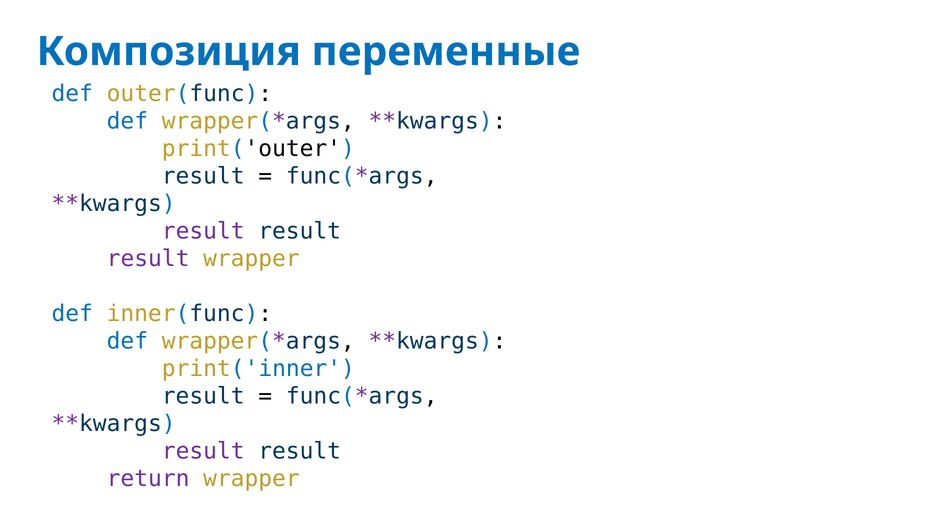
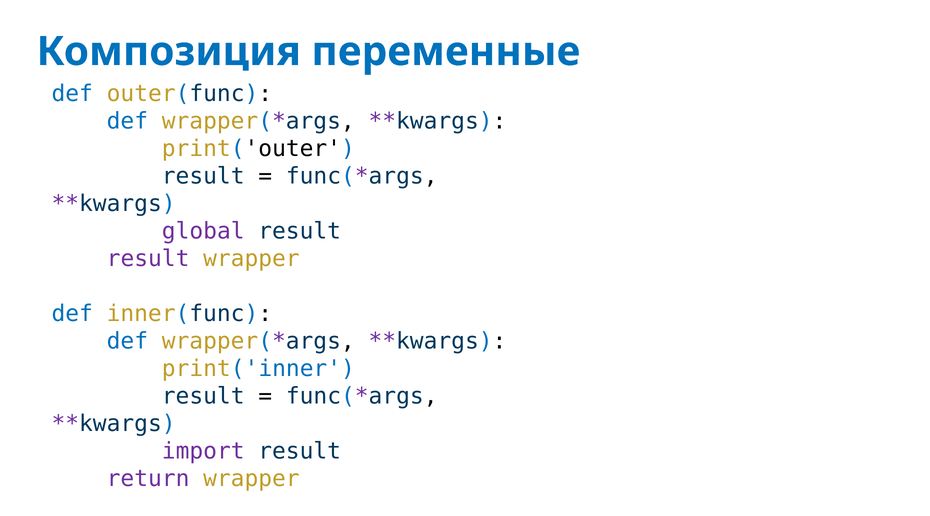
result at (203, 231): result -> global
result at (203, 451): result -> import
